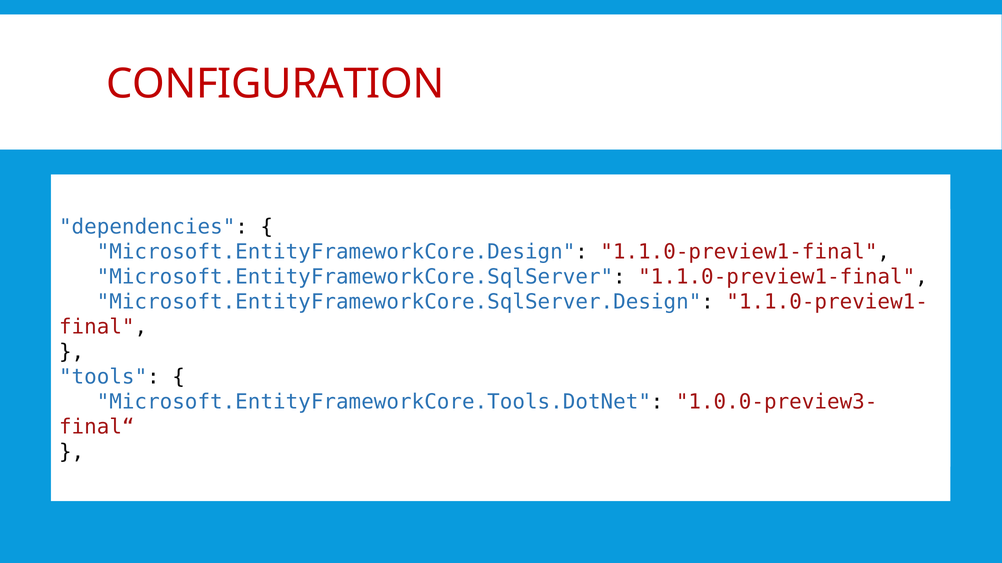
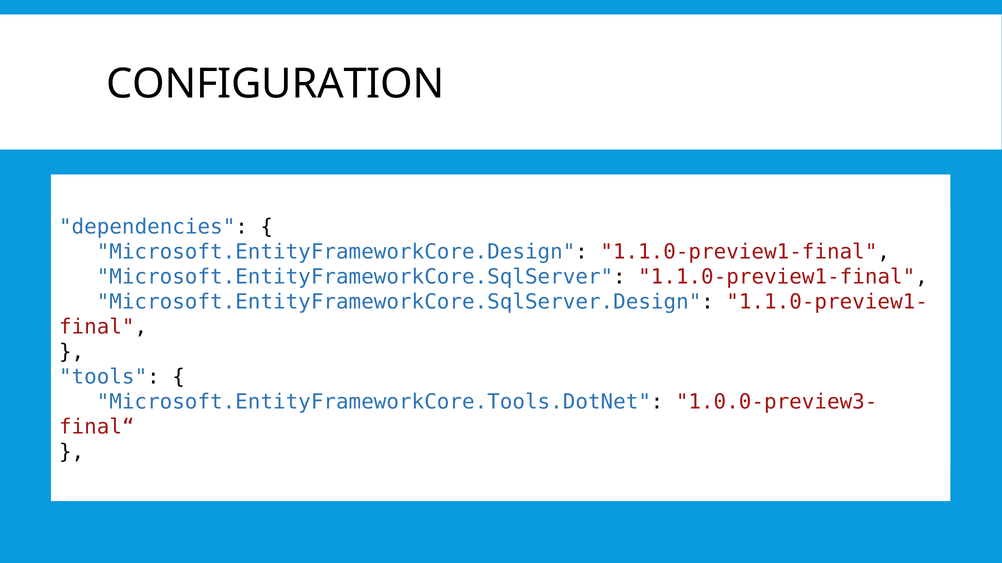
CONFIGURATION colour: red -> black
